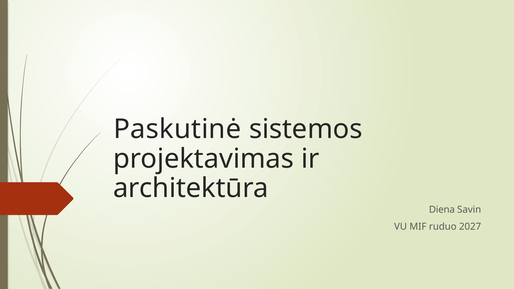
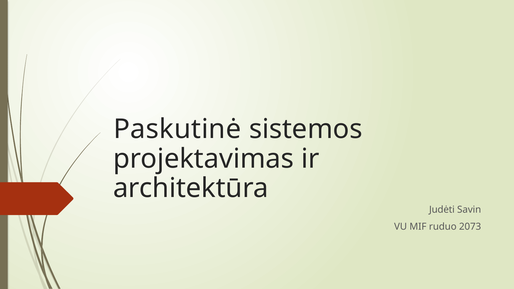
Diena: Diena -> Judėti
2027: 2027 -> 2073
